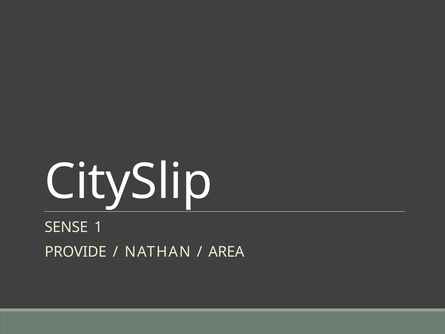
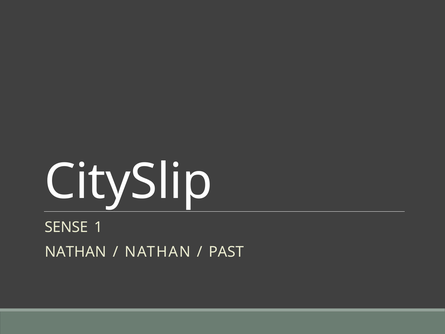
PROVIDE at (76, 252): PROVIDE -> NATHAN
AREA: AREA -> PAST
